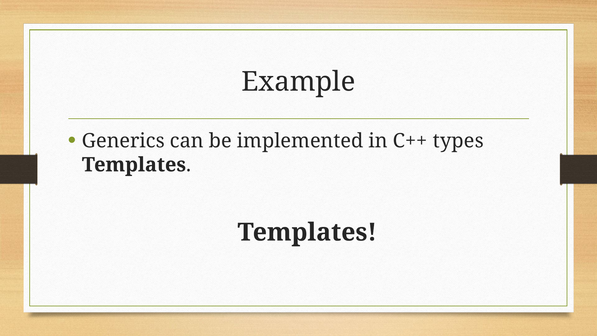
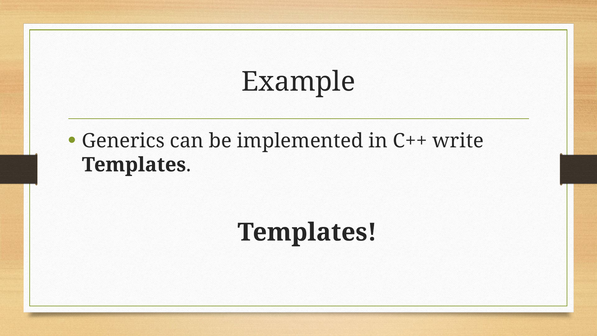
types: types -> write
